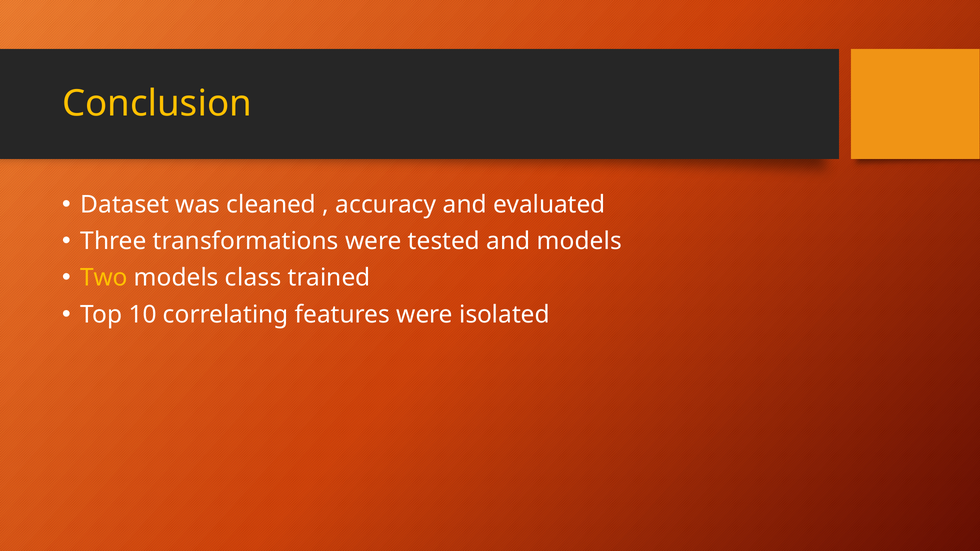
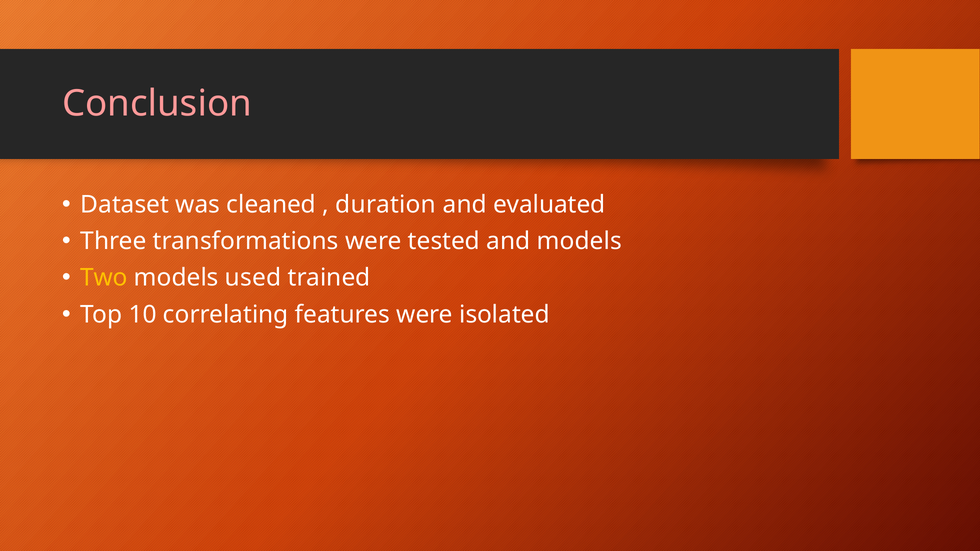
Conclusion colour: yellow -> pink
accuracy: accuracy -> duration
class: class -> used
